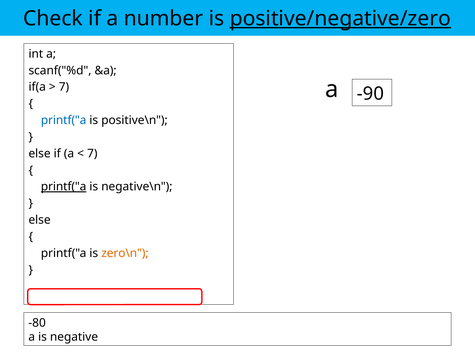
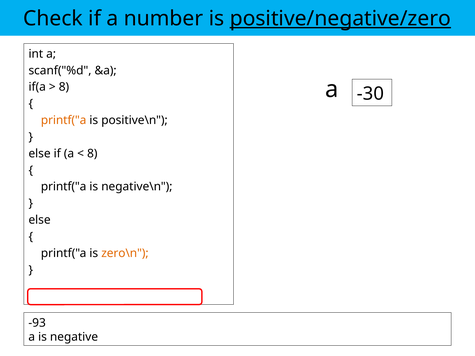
7 at (64, 87): 7 -> 8
-90: -90 -> -30
printf("a at (64, 120) colour: blue -> orange
7 at (92, 154): 7 -> 8
printf("a at (64, 187) underline: present -> none
-80: -80 -> -93
